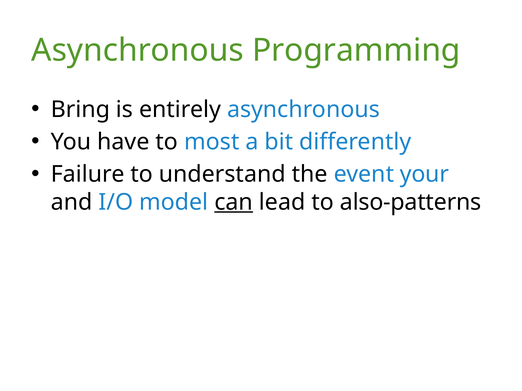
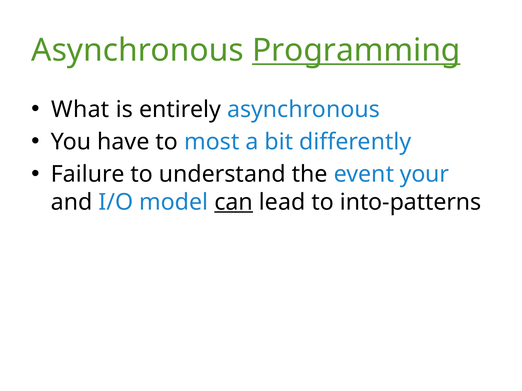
Programming underline: none -> present
Bring: Bring -> What
also-patterns: also-patterns -> into-patterns
